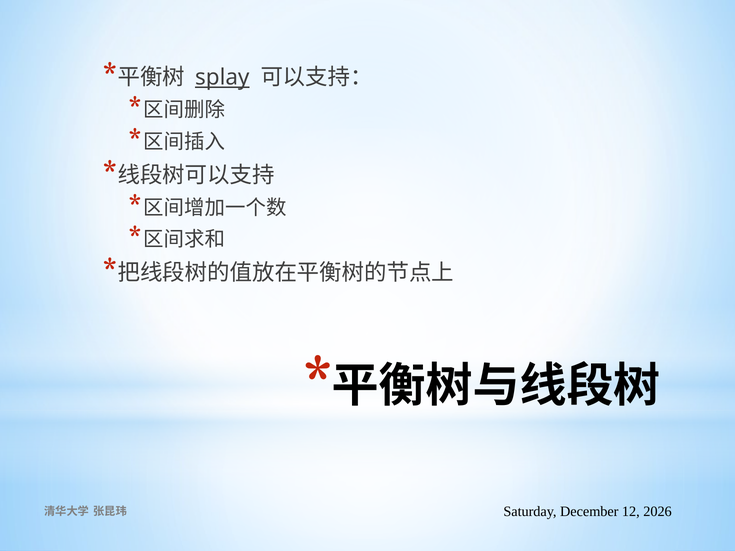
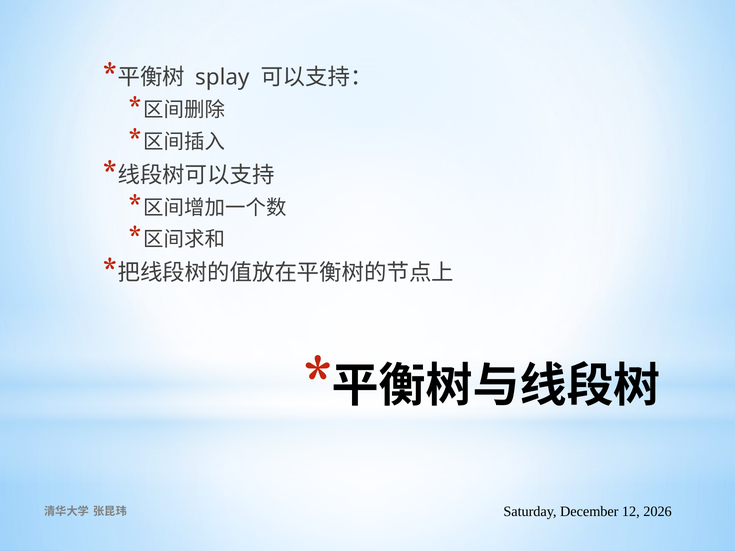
splay underline: present -> none
